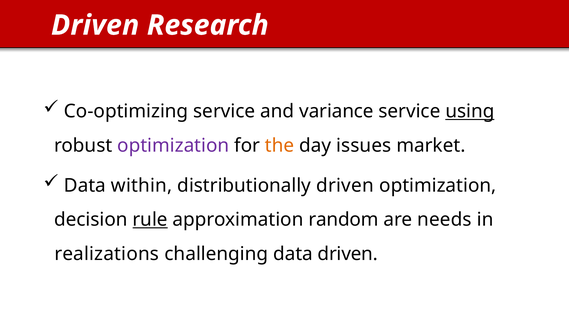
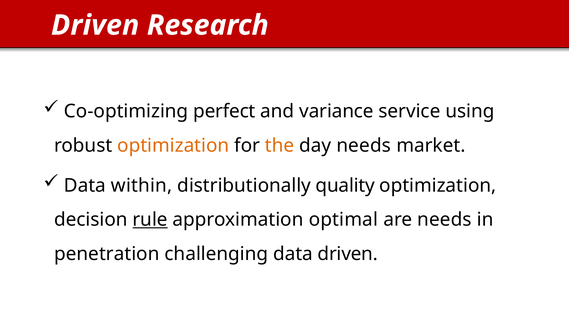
Co-optimizing service: service -> perfect
using underline: present -> none
optimization at (173, 146) colour: purple -> orange
day issues: issues -> needs
distributionally driven: driven -> quality
random: random -> optimal
realizations: realizations -> penetration
